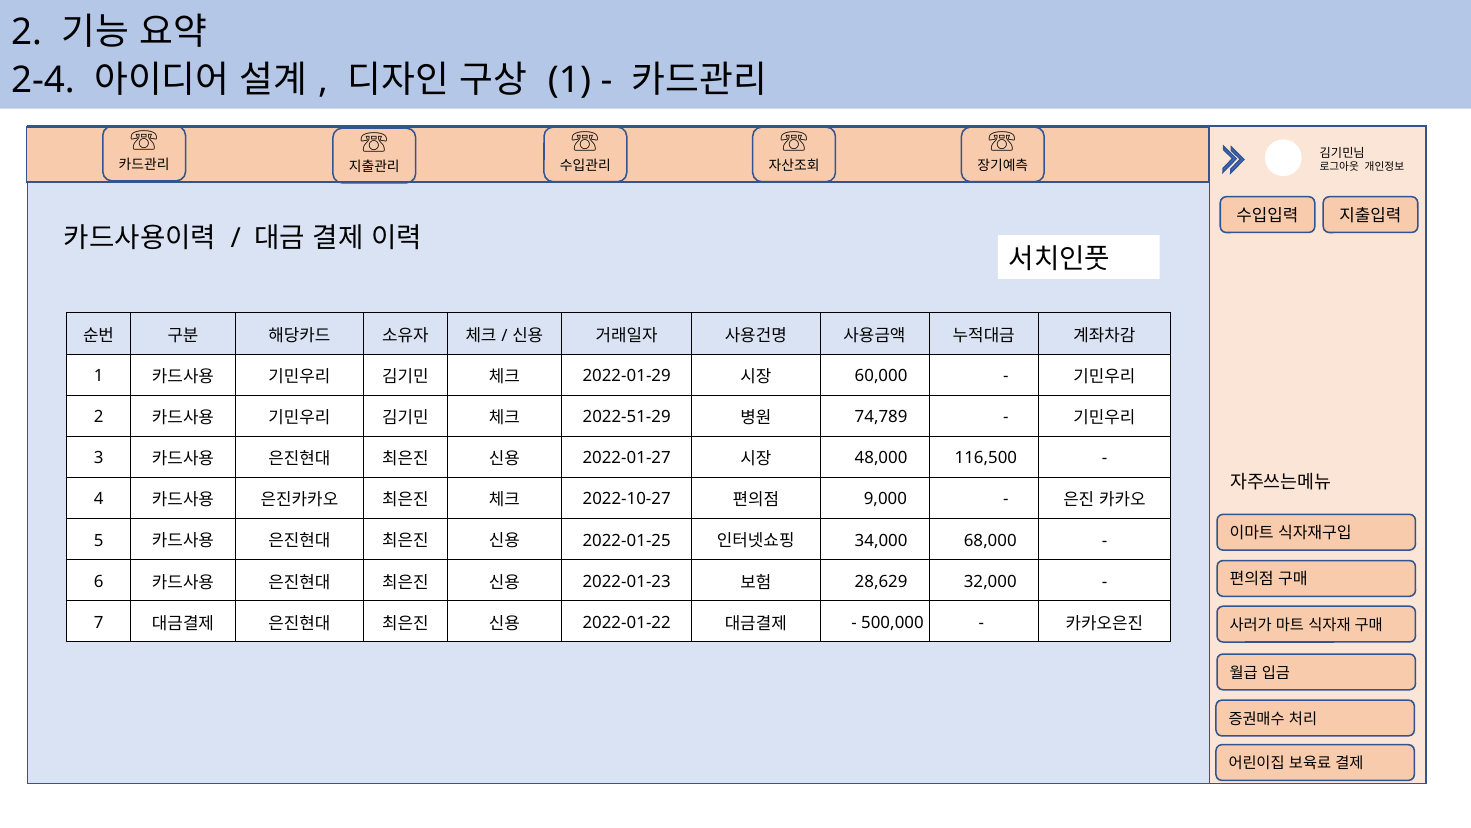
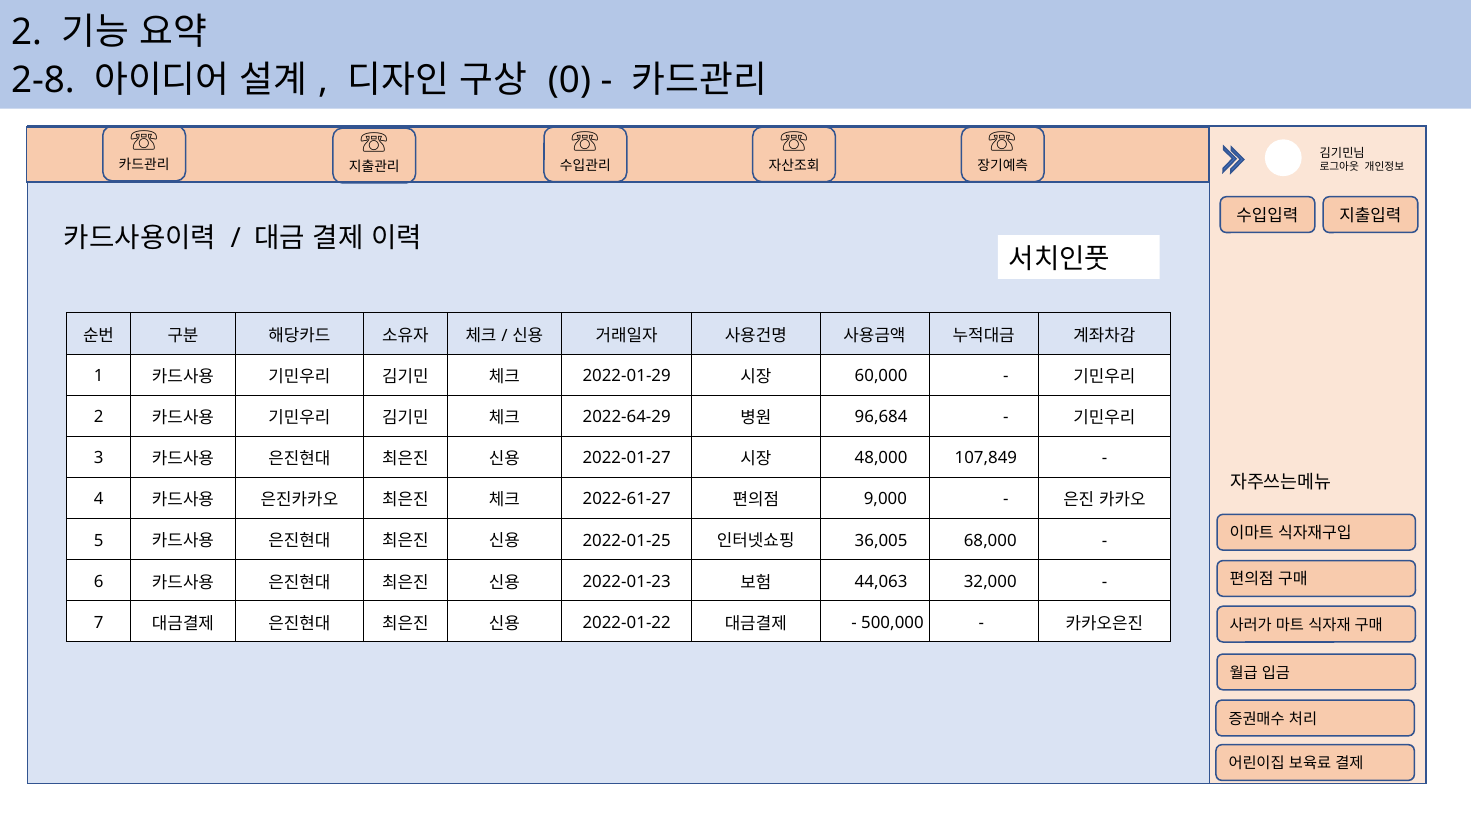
2-4: 2-4 -> 2-8
1 at (570, 81): 1 -> 0
2022-51-29: 2022-51-29 -> 2022-64-29
74,789: 74,789 -> 96,684
116,500: 116,500 -> 107,849
2022-10-27: 2022-10-27 -> 2022-61-27
34,000: 34,000 -> 36,005
28,629: 28,629 -> 44,063
